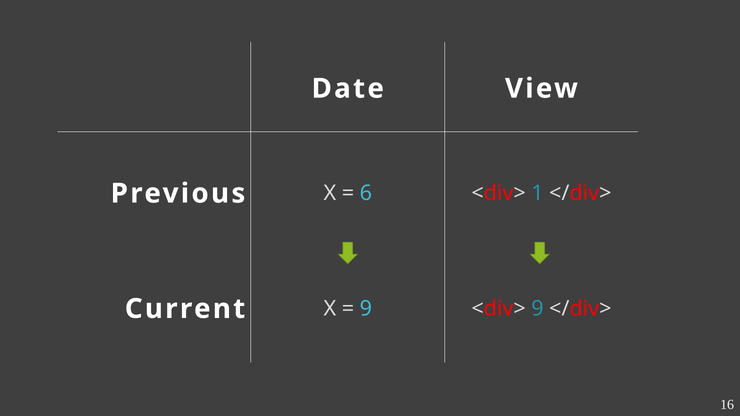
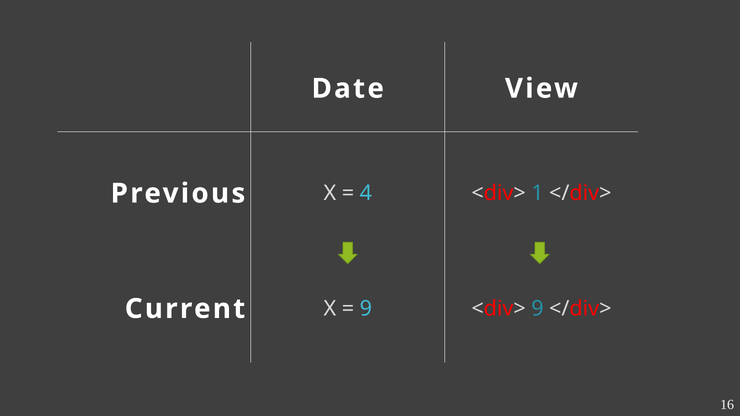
6: 6 -> 4
